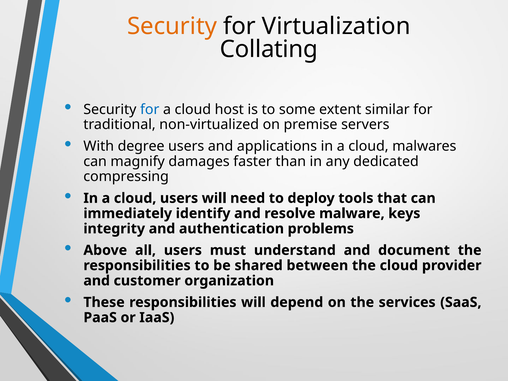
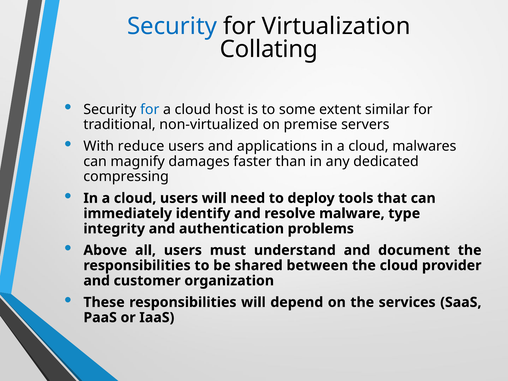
Security at (172, 26) colour: orange -> blue
degree: degree -> reduce
keys: keys -> type
